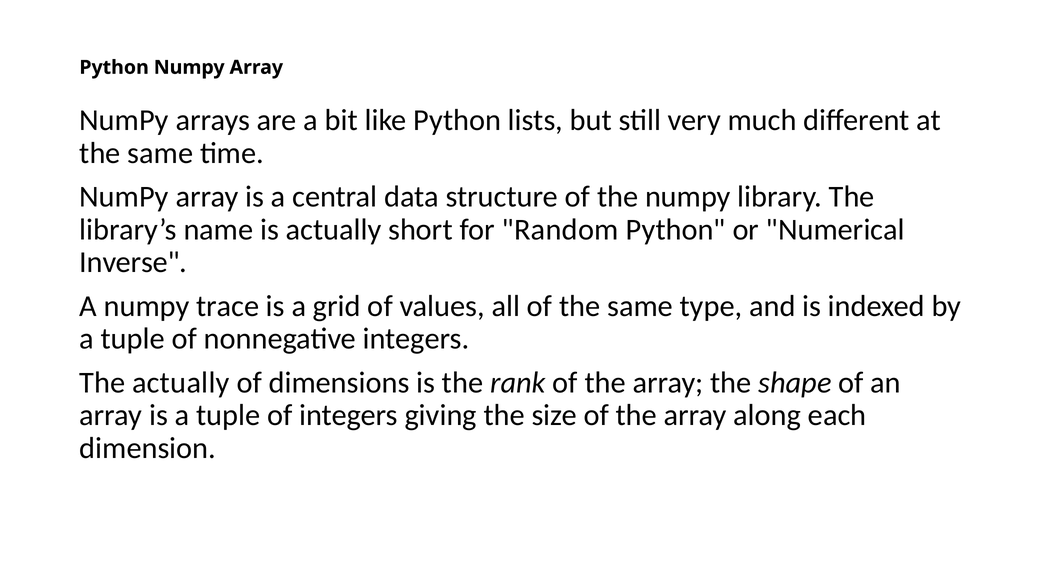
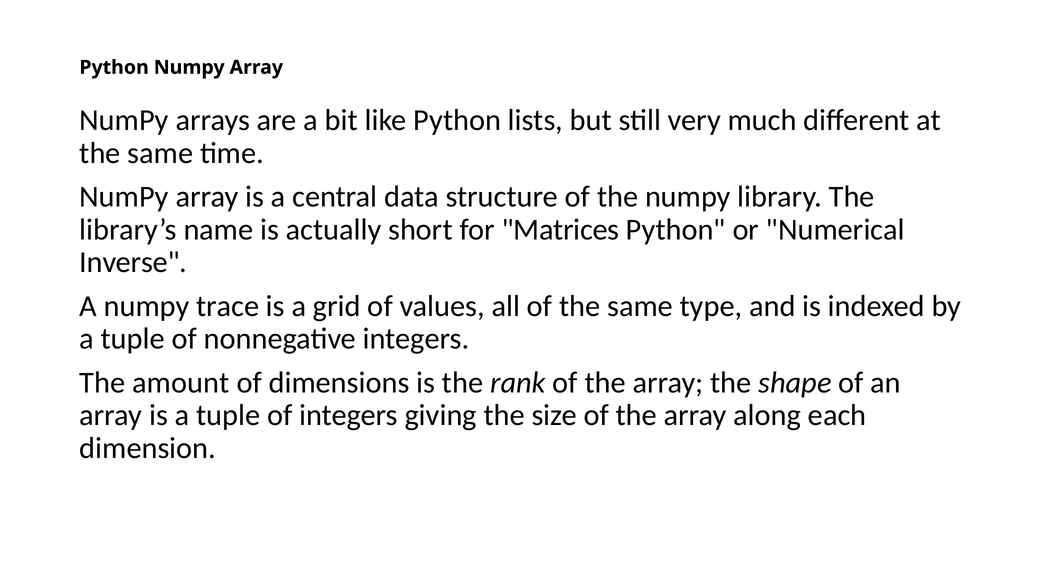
Random: Random -> Matrices
The actually: actually -> amount
